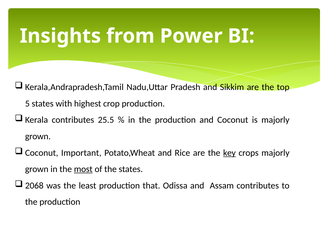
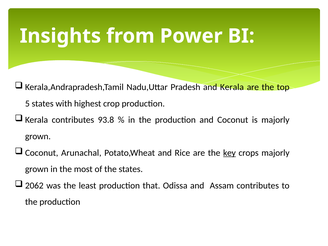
and Sikkim: Sikkim -> Kerala
25.5: 25.5 -> 93.8
Important: Important -> Arunachal
most underline: present -> none
2068: 2068 -> 2062
